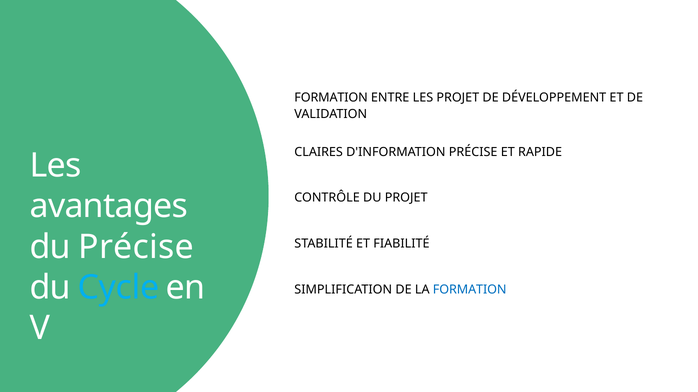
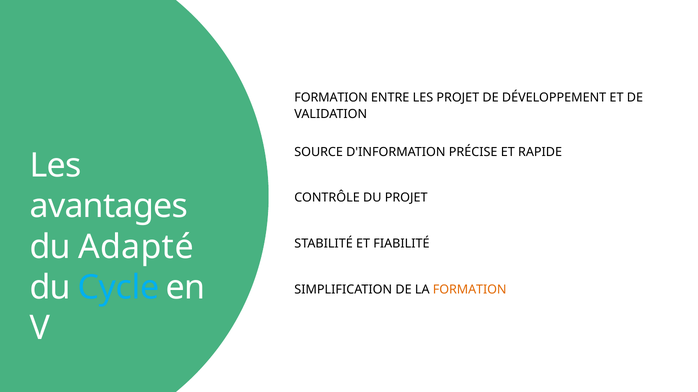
CLAIRES: CLAIRES -> SOURCE
du Précise: Précise -> Adapté
FORMATION at (470, 290) colour: blue -> orange
